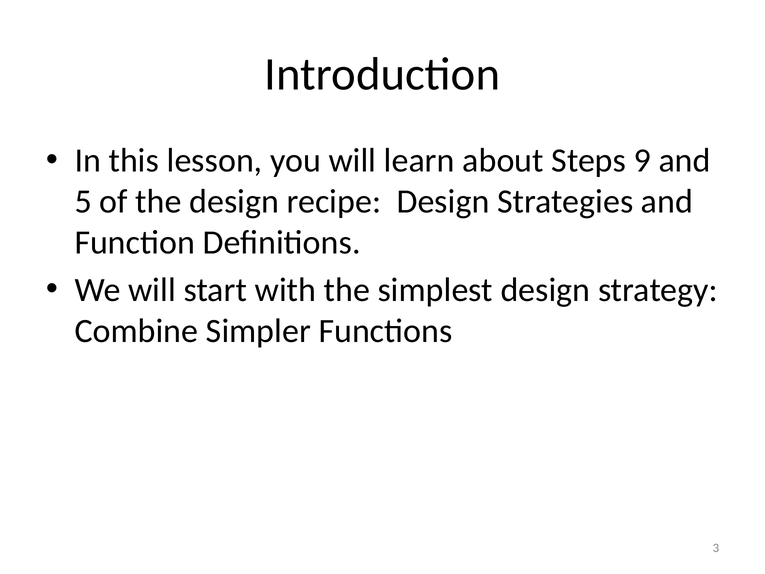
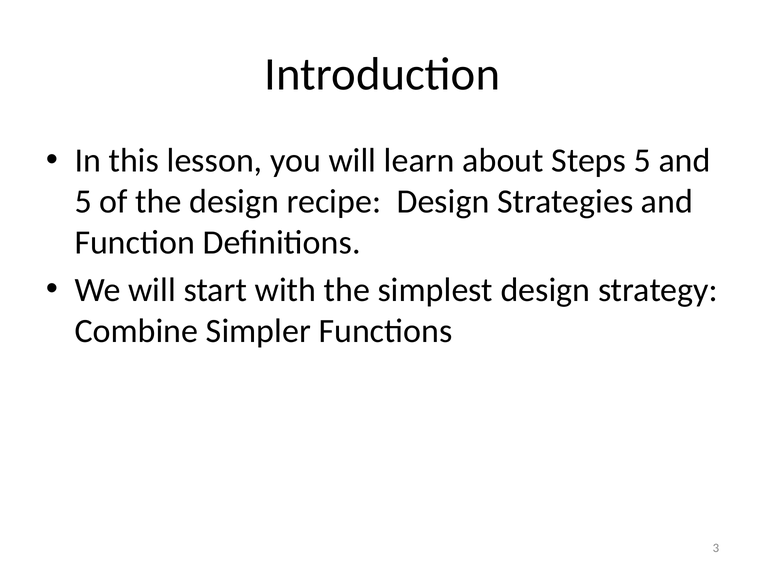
Steps 9: 9 -> 5
